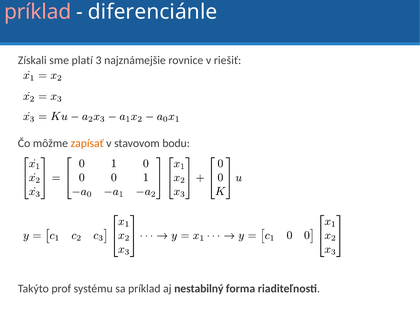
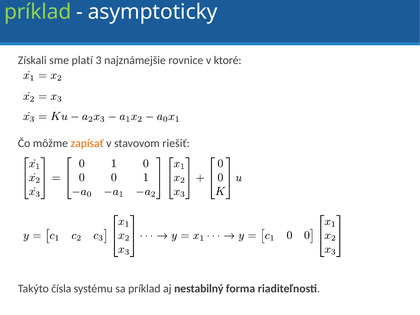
príklad at (38, 12) colour: pink -> light green
diferenciánle: diferenciánle -> asymptoticky
riešiť: riešiť -> ktoré
bodu: bodu -> riešiť
prof: prof -> čísla
